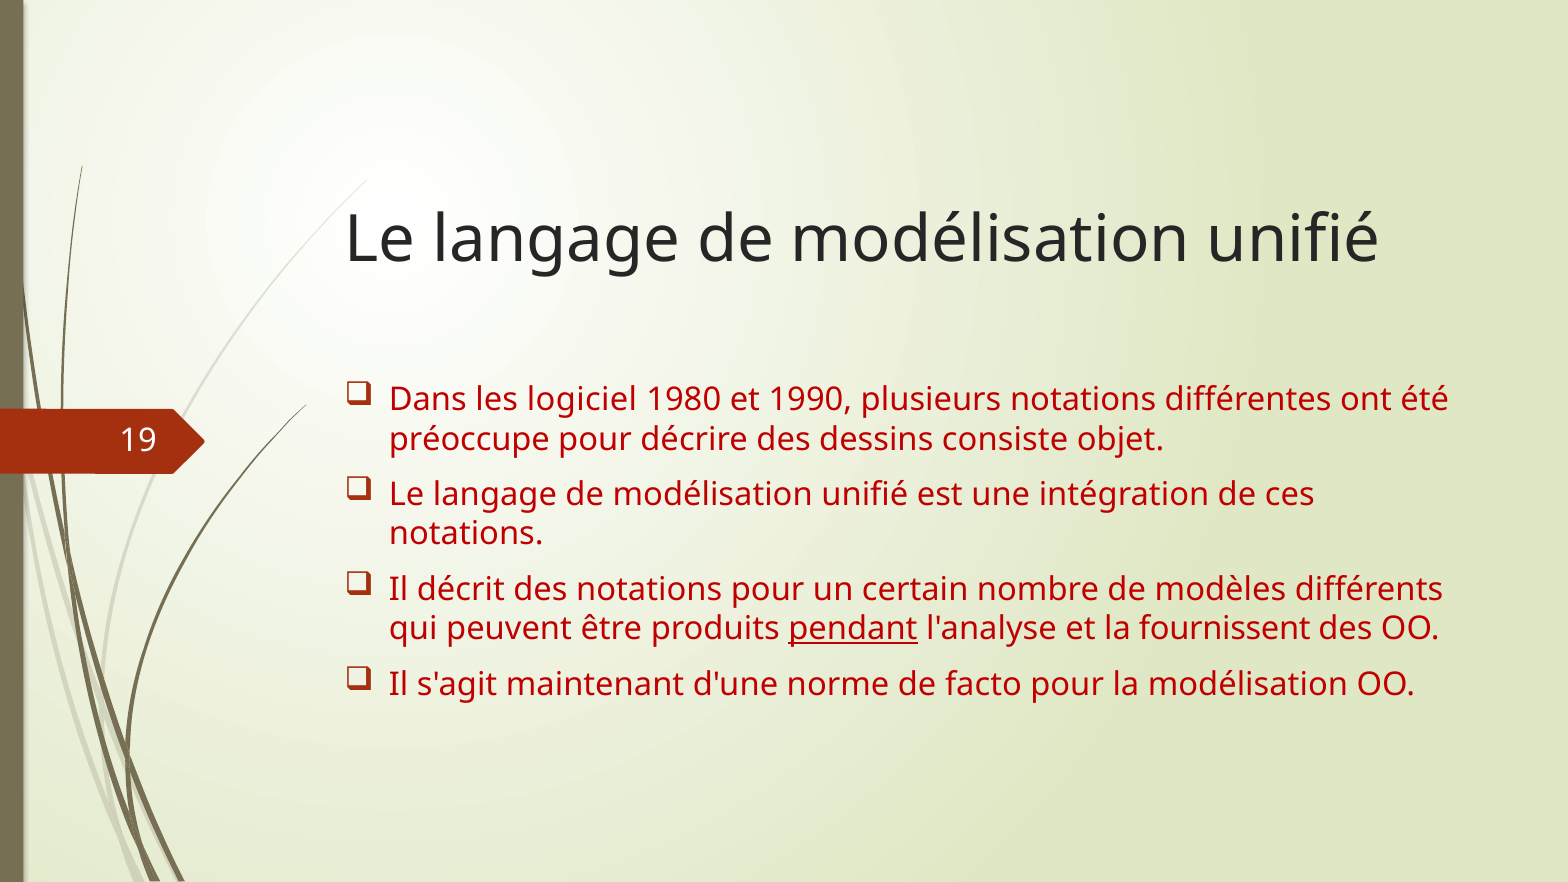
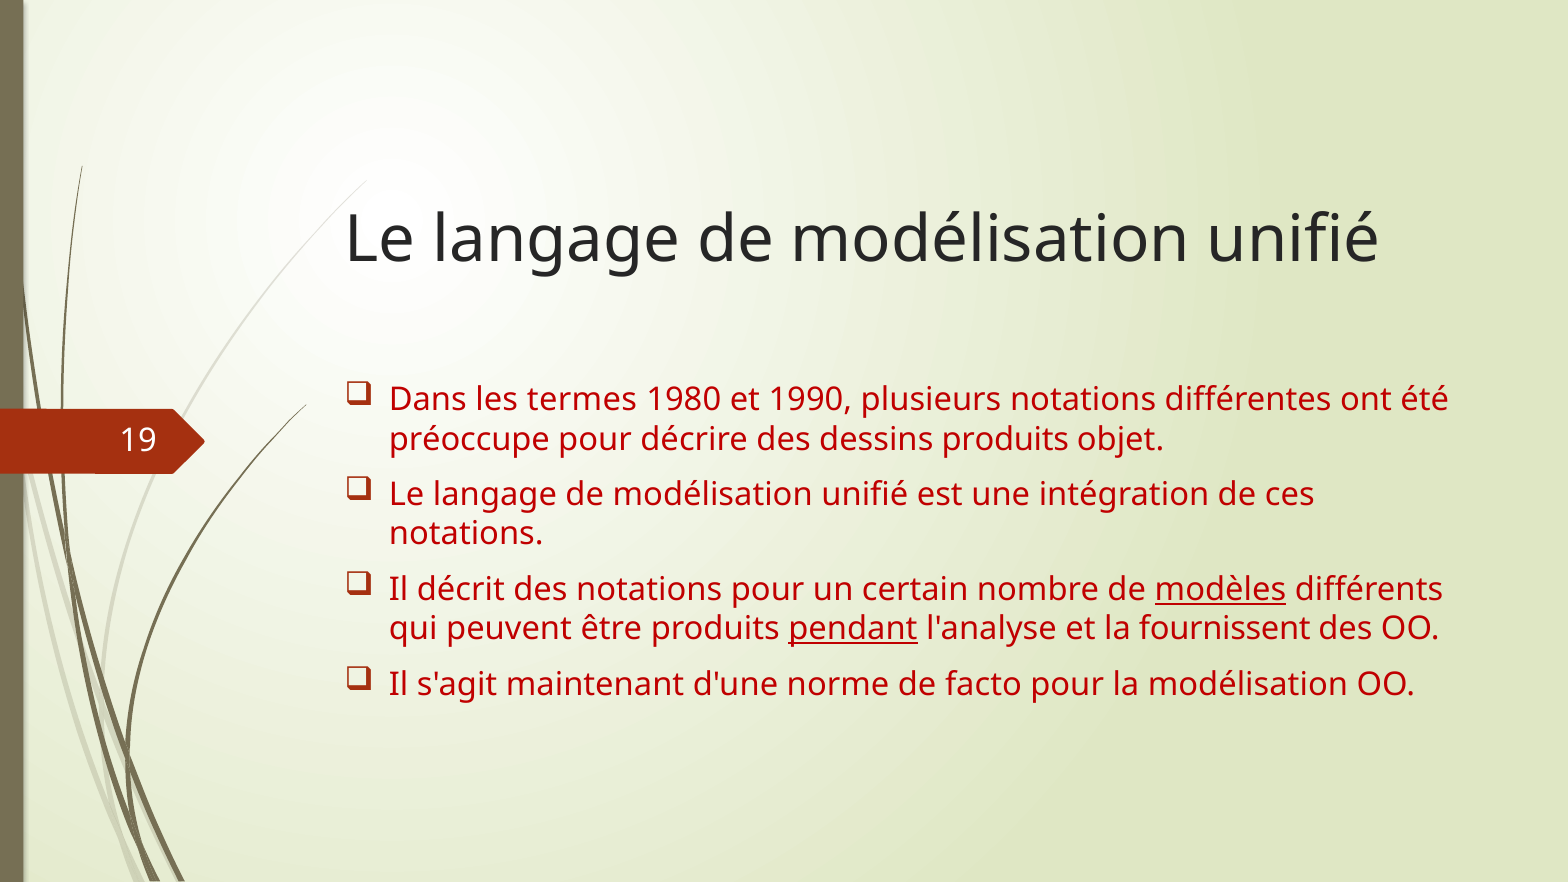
logiciel: logiciel -> termes
dessins consiste: consiste -> produits
modèles underline: none -> present
